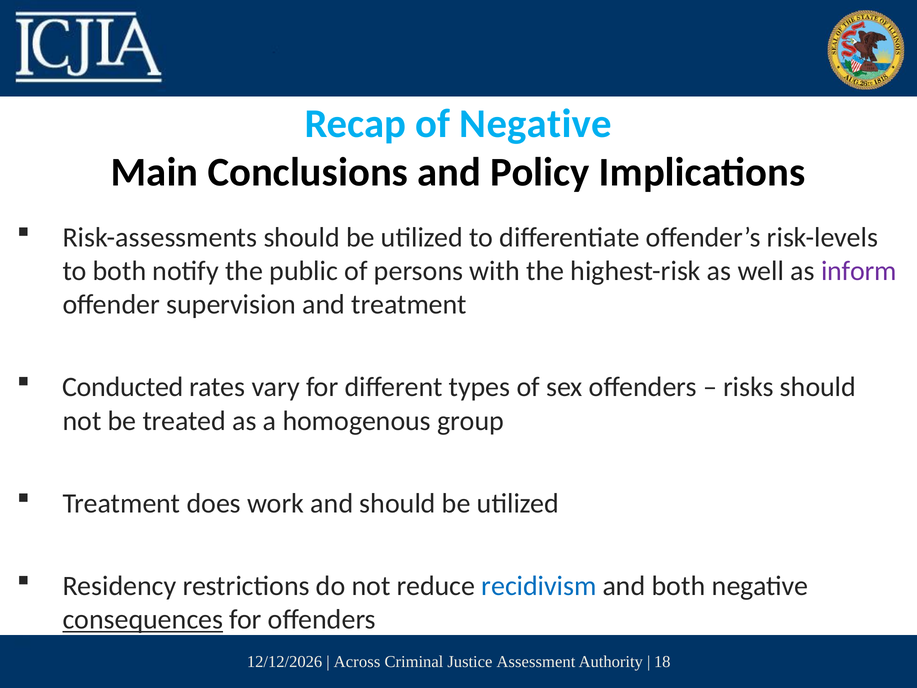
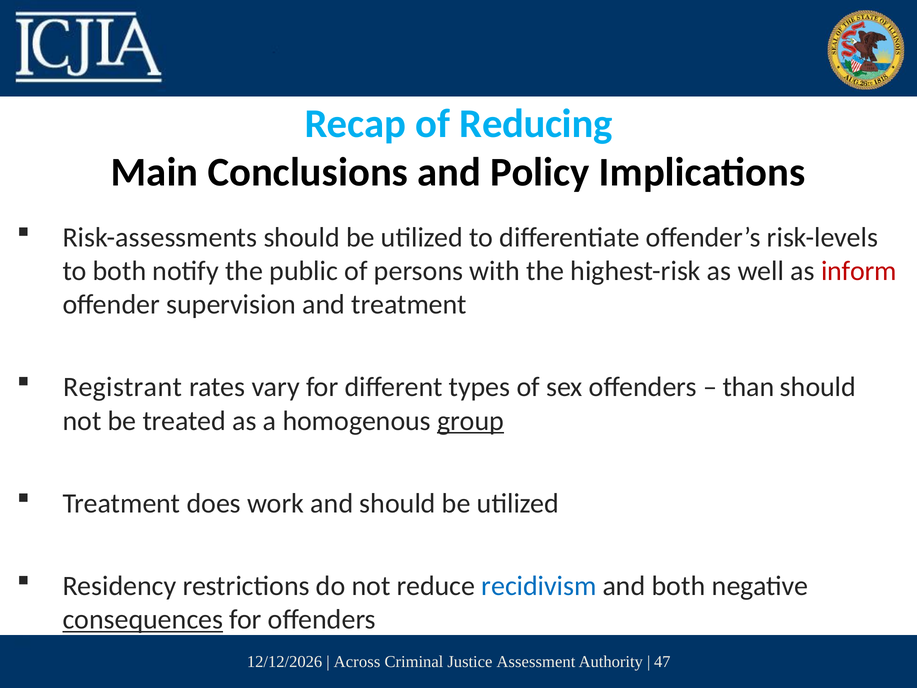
of Negative: Negative -> Reducing
inform colour: purple -> red
Conducted: Conducted -> Registrant
risks: risks -> than
group underline: none -> present
18: 18 -> 47
